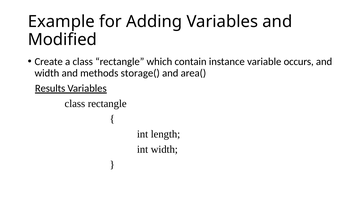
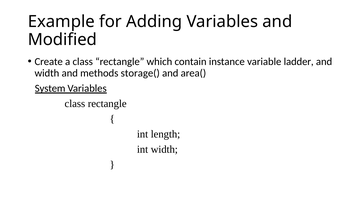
occurs: occurs -> ladder
Results: Results -> System
